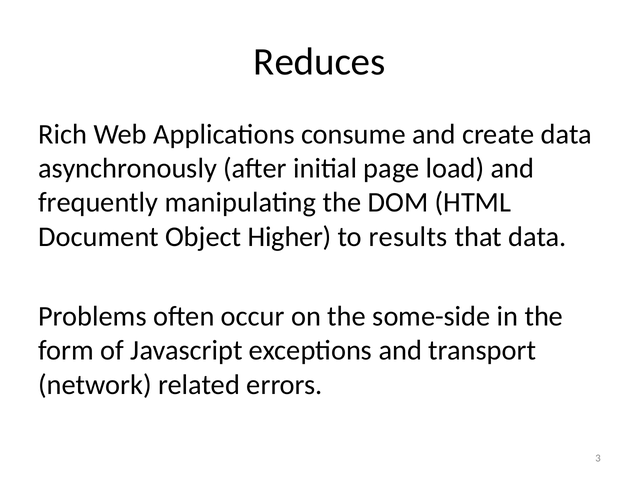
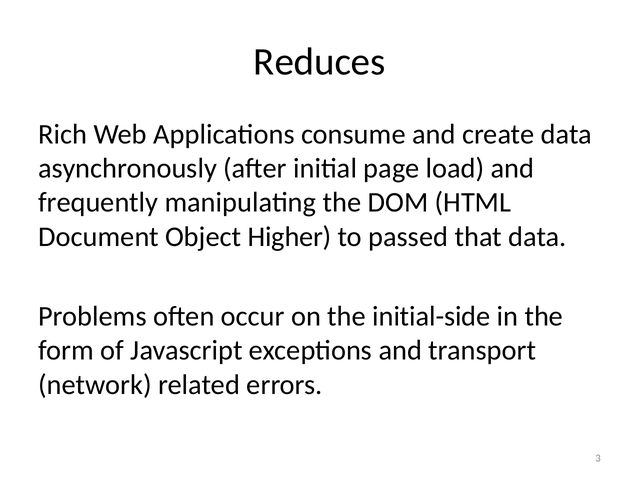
results: results -> passed
some-side: some-side -> initial-side
